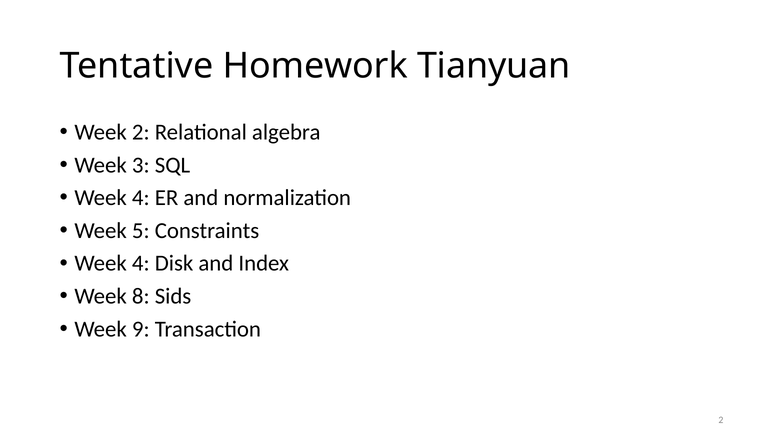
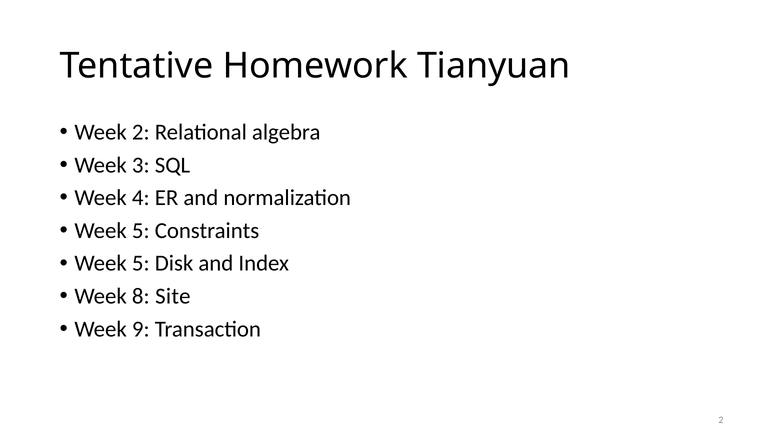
4 at (141, 264): 4 -> 5
Sids: Sids -> Site
